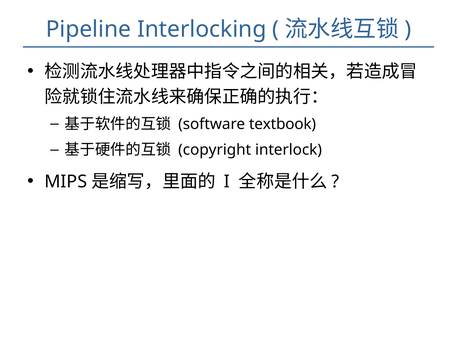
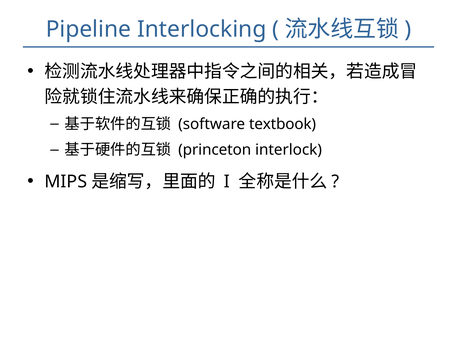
copyright: copyright -> princeton
